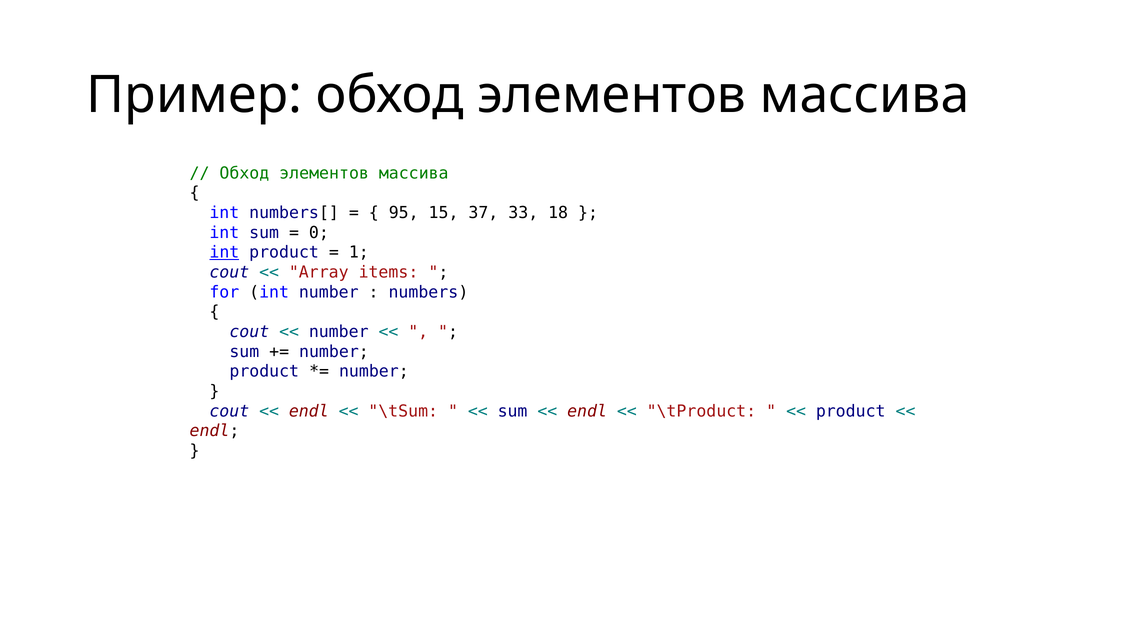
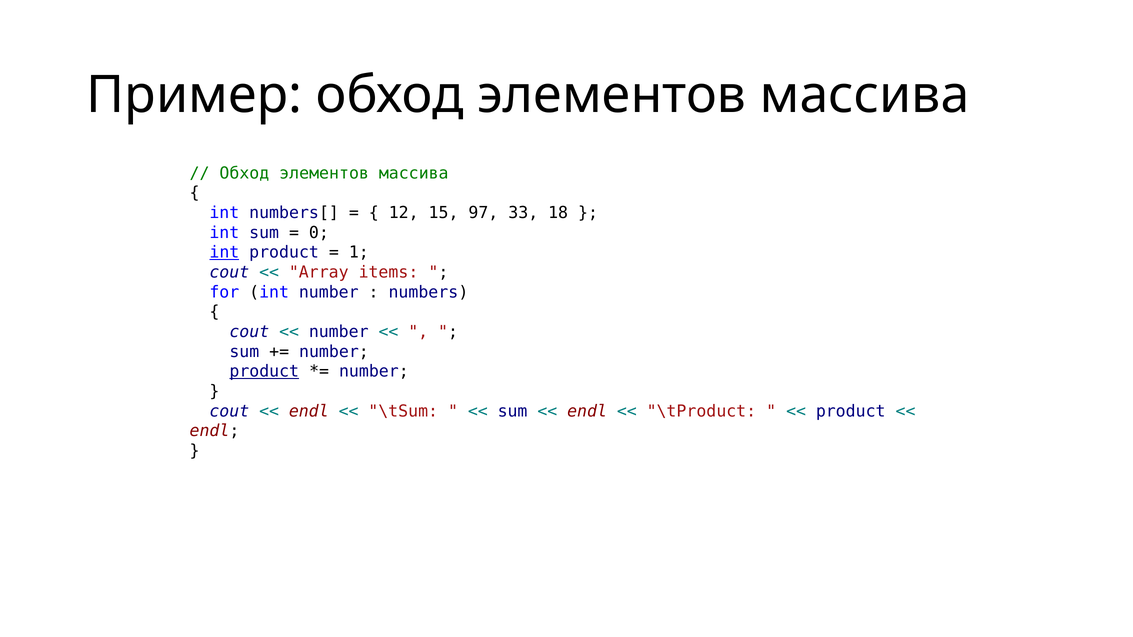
95: 95 -> 12
37: 37 -> 97
product at (264, 372) underline: none -> present
